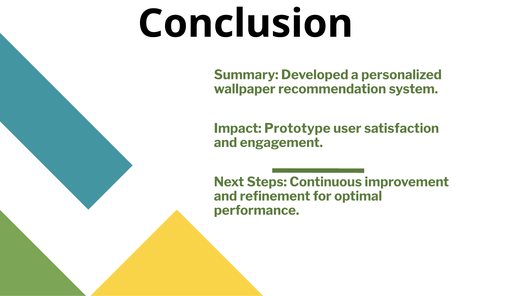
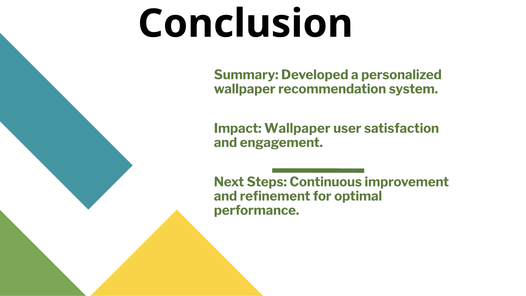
Impact Prototype: Prototype -> Wallpaper
